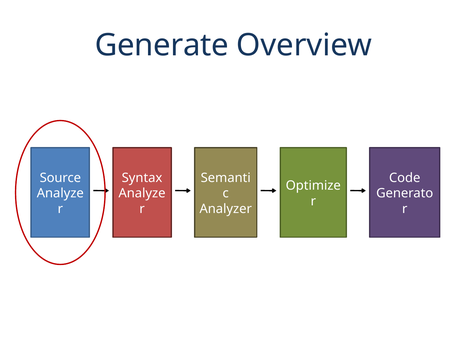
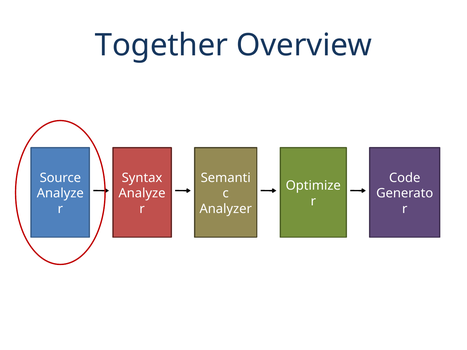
Generate: Generate -> Together
